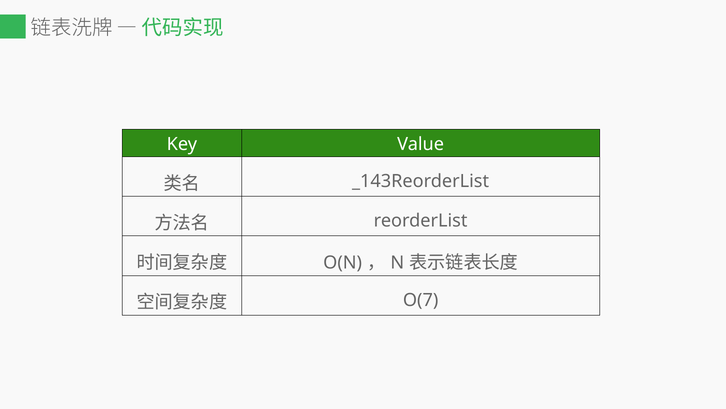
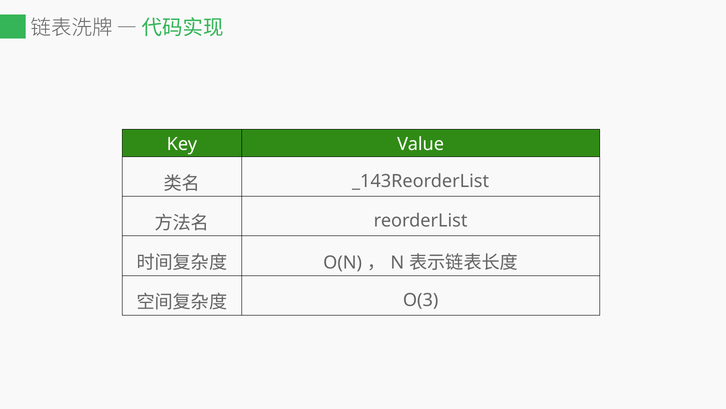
O(7: O(7 -> O(3
